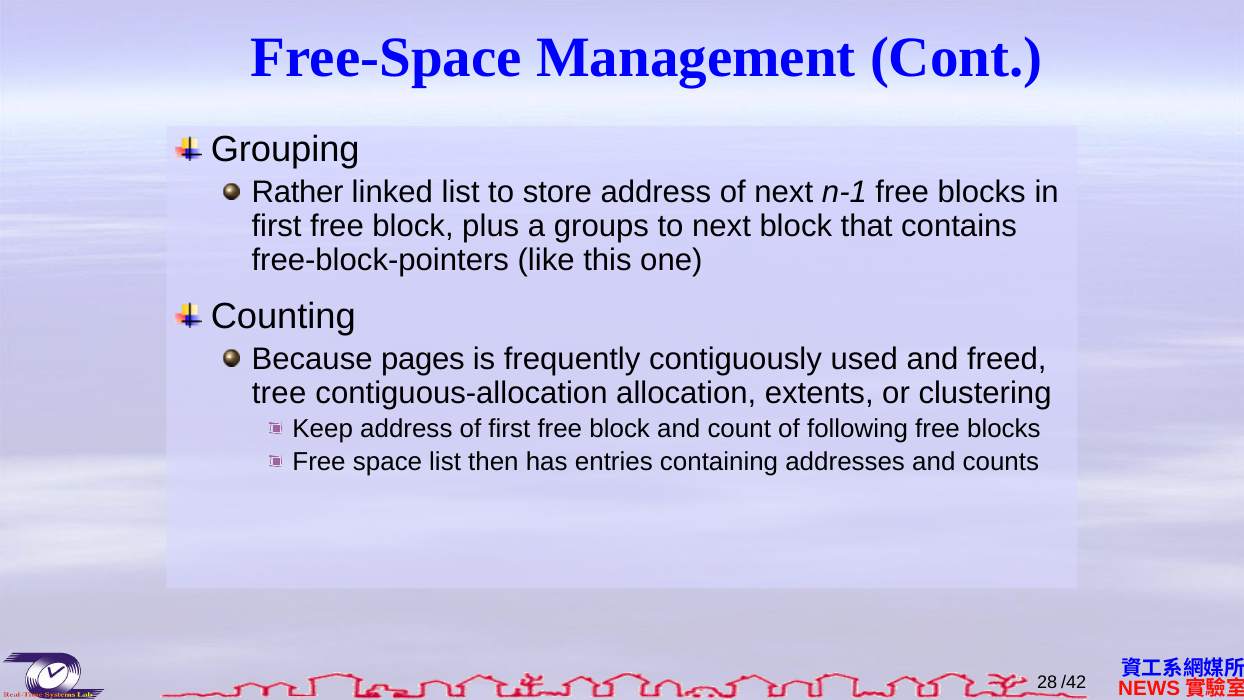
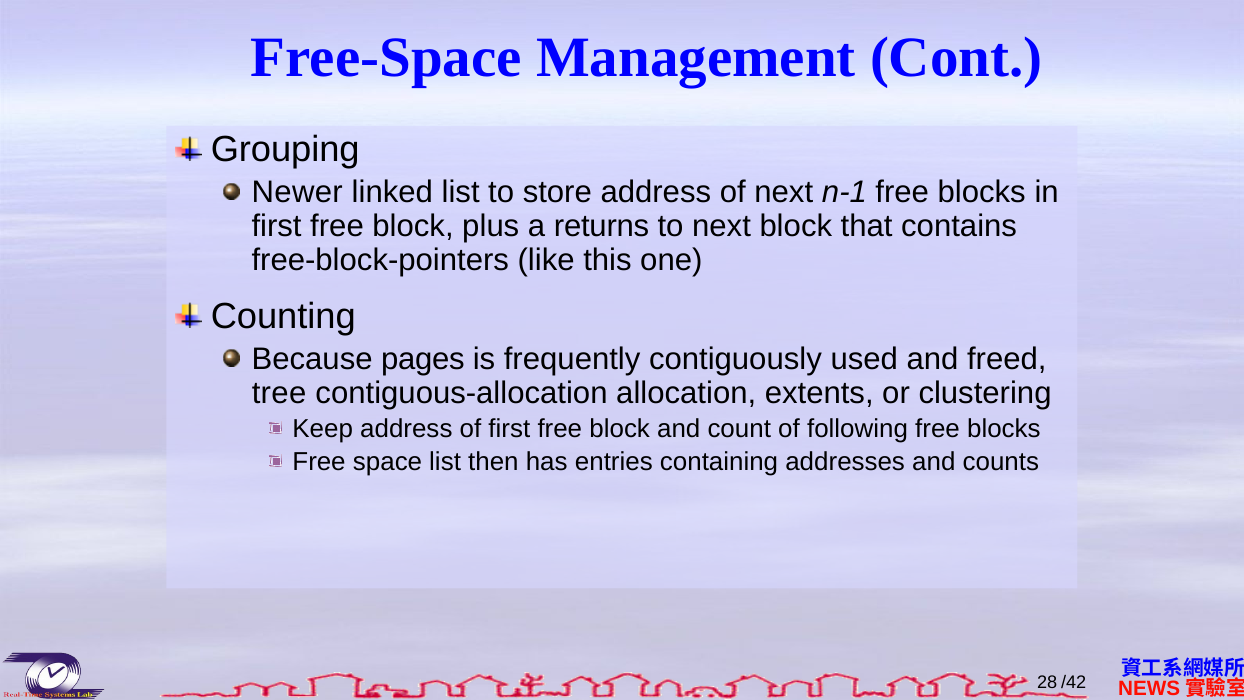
Rather: Rather -> Newer
groups: groups -> returns
